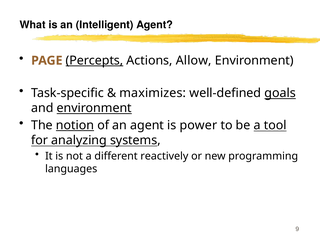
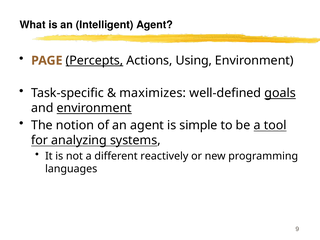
Allow: Allow -> Using
notion underline: present -> none
power: power -> simple
